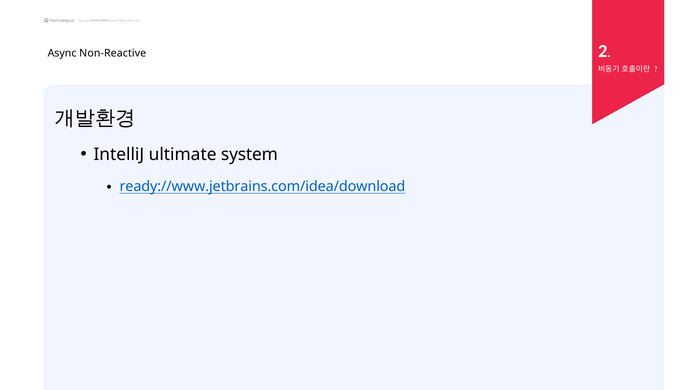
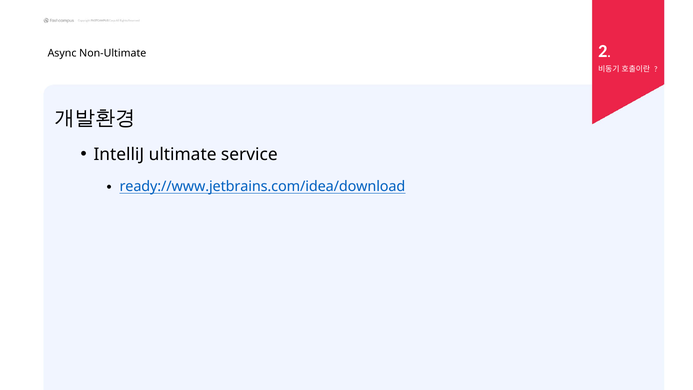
Non-Reactive: Non-Reactive -> Non-Ultimate
system: system -> service
